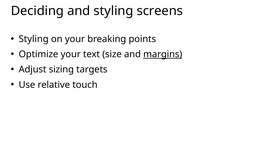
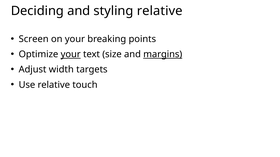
styling screens: screens -> relative
Styling at (34, 39): Styling -> Screen
your at (71, 54) underline: none -> present
sizing: sizing -> width
